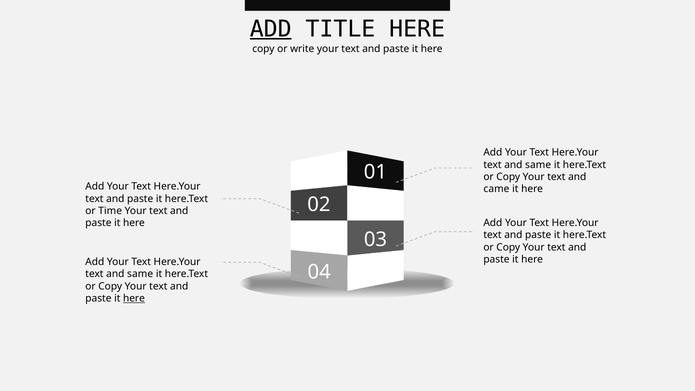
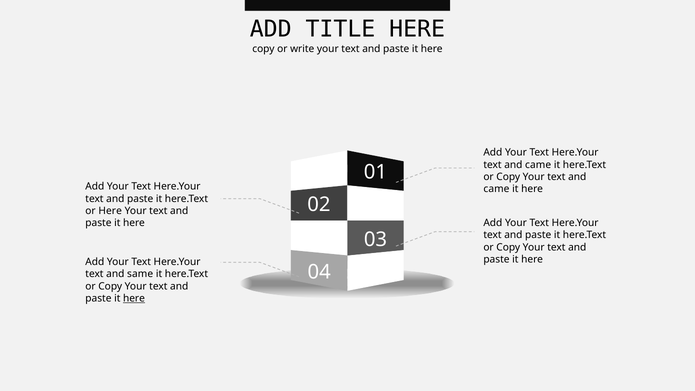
ADD at (271, 29) underline: present -> none
same at (538, 165): same -> came
or Time: Time -> Here
